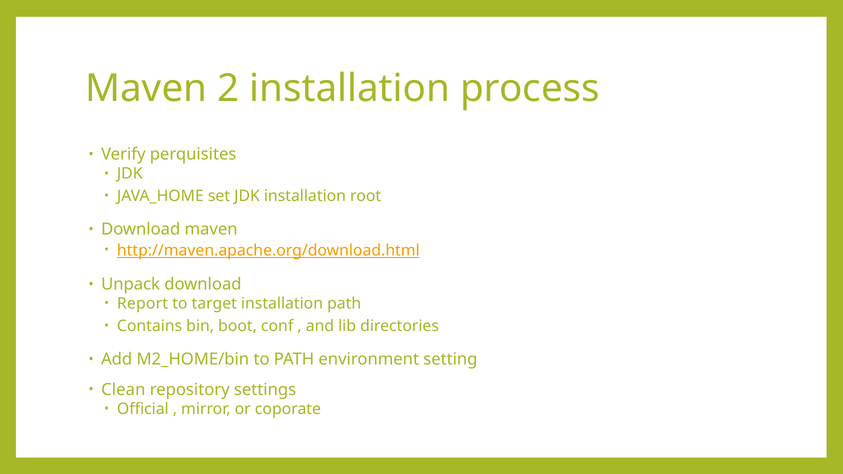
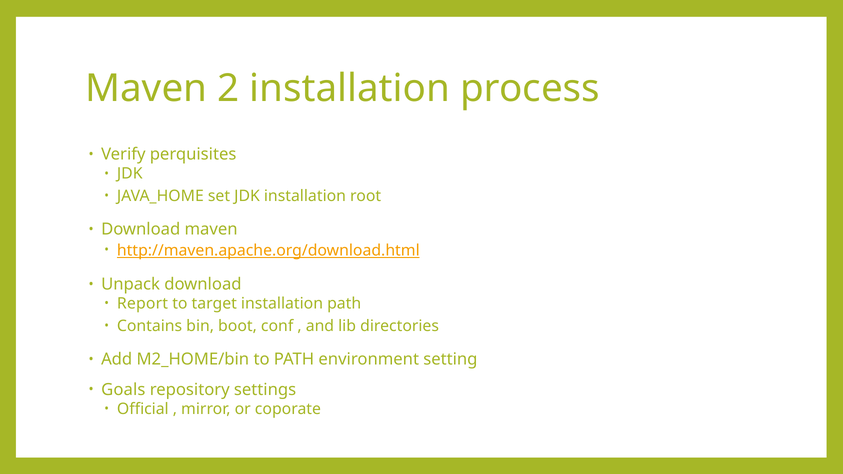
Clean: Clean -> Goals
